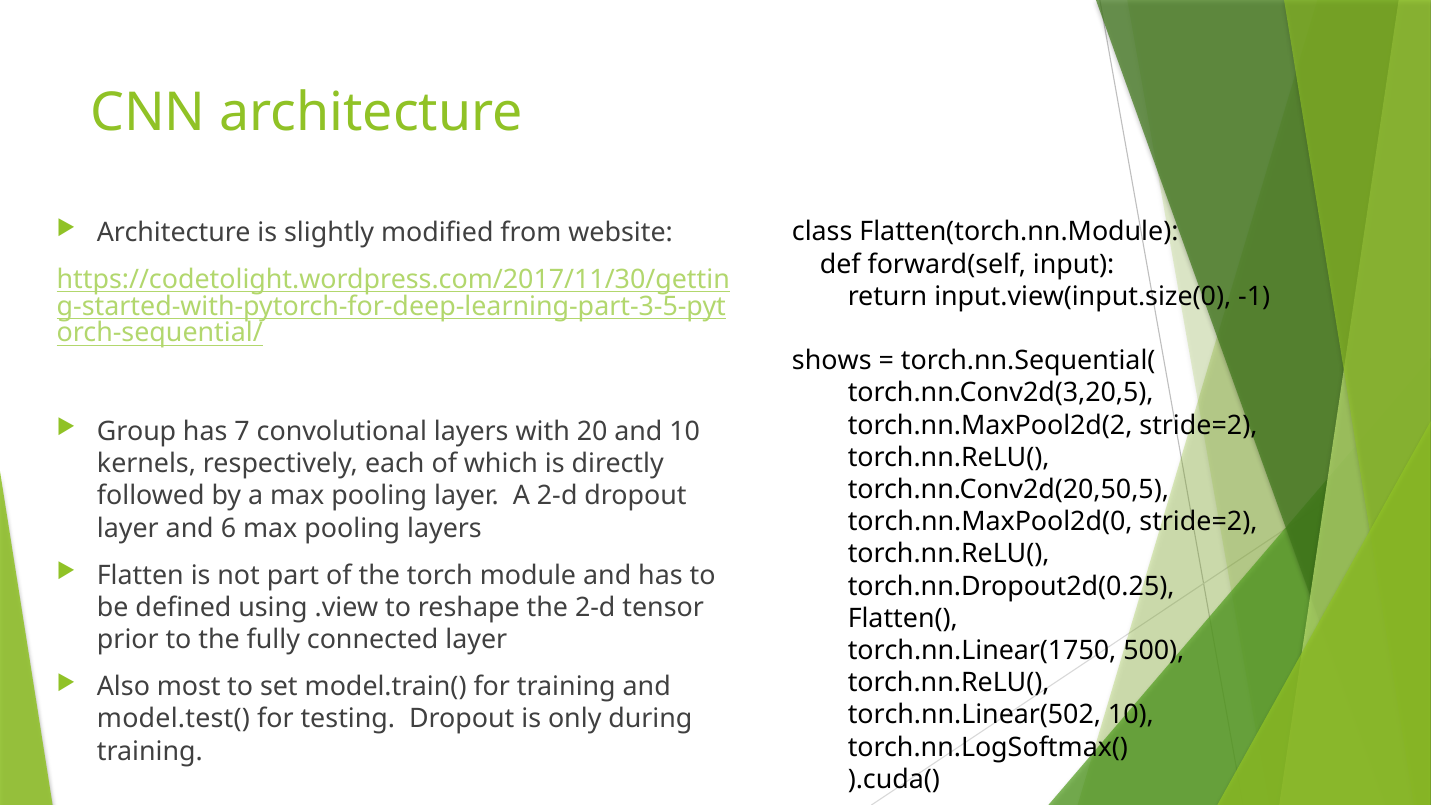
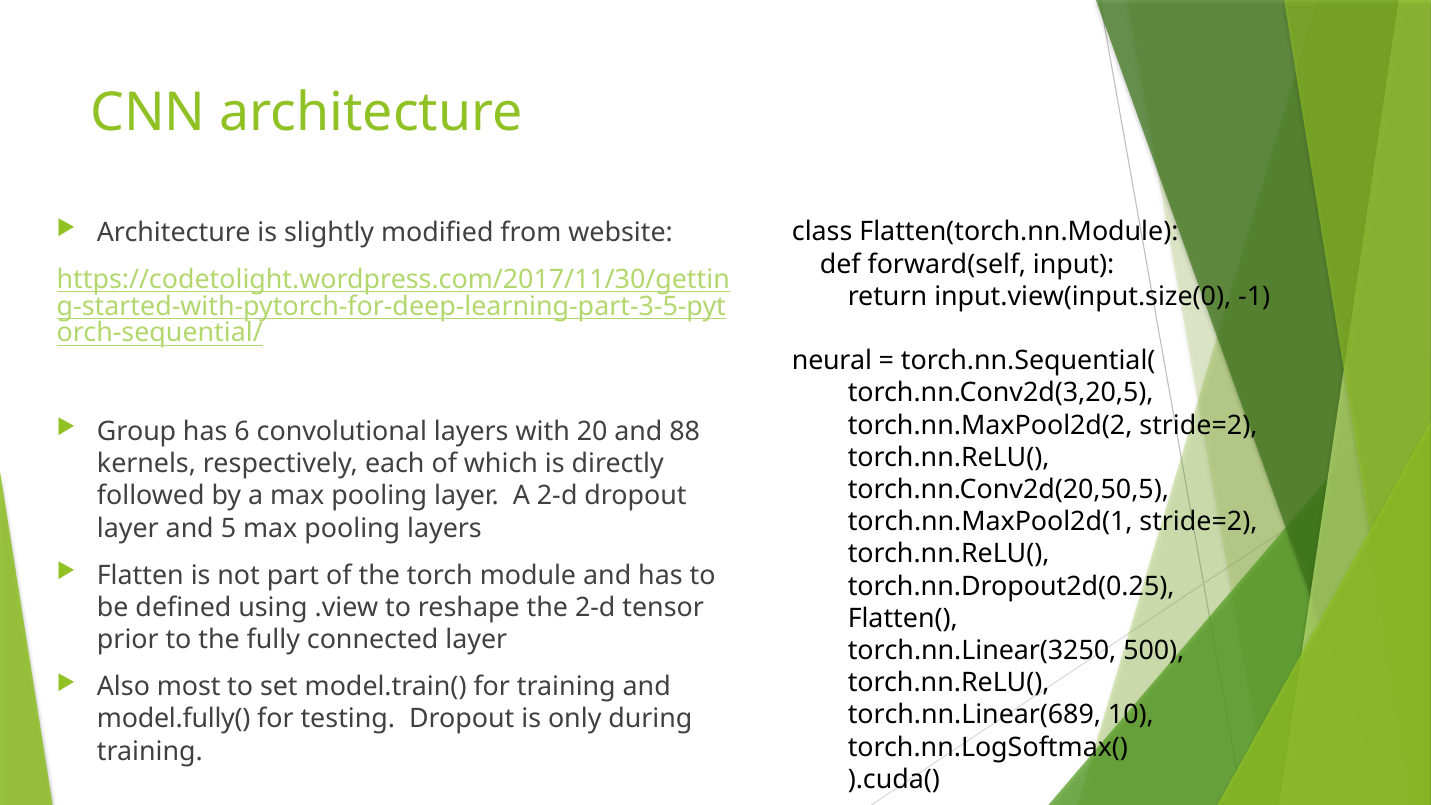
shows: shows -> neural
7: 7 -> 6
and 10: 10 -> 88
torch.nn.MaxPool2d(0: torch.nn.MaxPool2d(0 -> torch.nn.MaxPool2d(1
6: 6 -> 5
torch.nn.Linear(1750: torch.nn.Linear(1750 -> torch.nn.Linear(3250
torch.nn.Linear(502: torch.nn.Linear(502 -> torch.nn.Linear(689
model.test(: model.test( -> model.fully(
